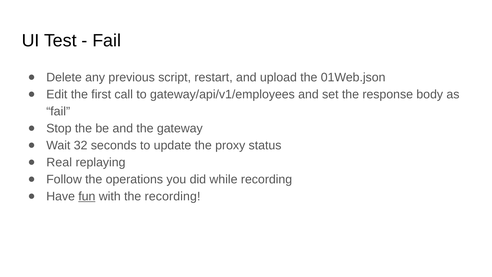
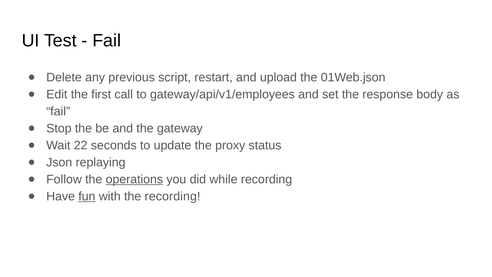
32: 32 -> 22
Real: Real -> Json
operations underline: none -> present
